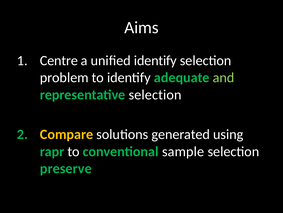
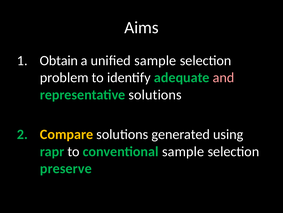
Centre: Centre -> Obtain
unified identify: identify -> sample
and colour: light green -> pink
representative selection: selection -> solutions
